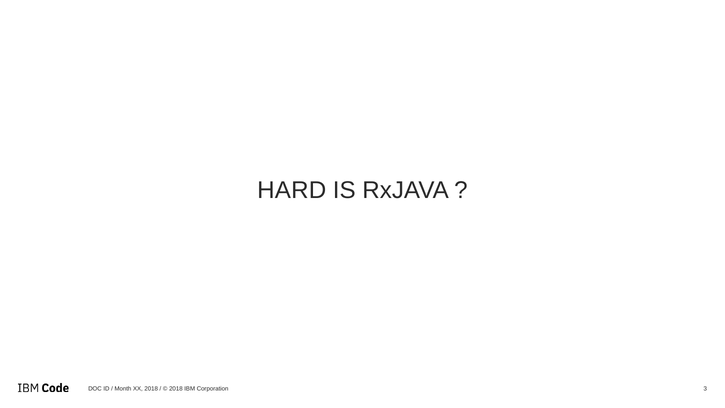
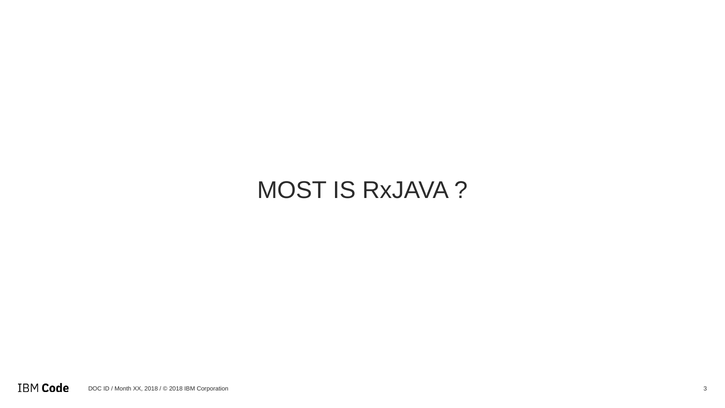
HARD: HARD -> MOST
